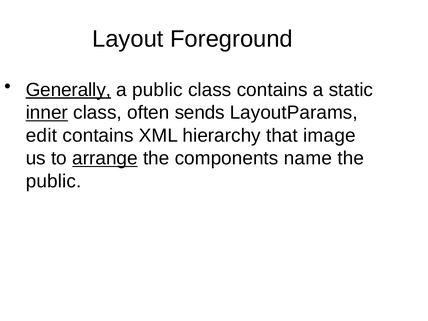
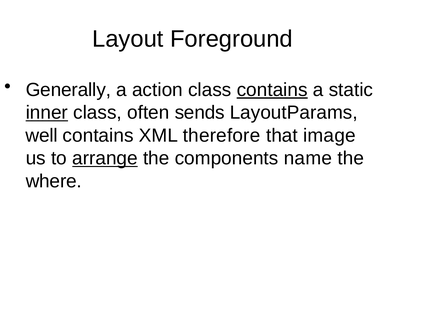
Generally underline: present -> none
a public: public -> action
contains at (272, 90) underline: none -> present
edit: edit -> well
hierarchy: hierarchy -> therefore
public at (54, 181): public -> where
